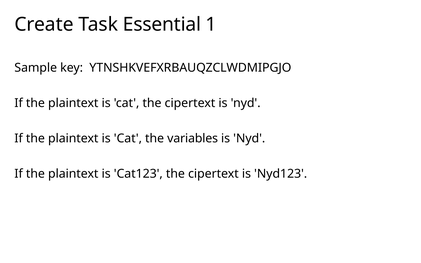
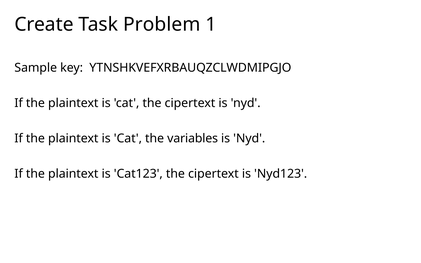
Essential: Essential -> Problem
